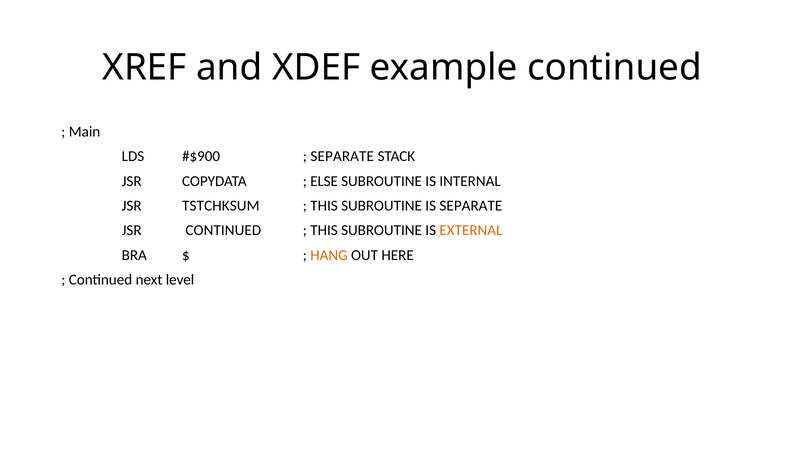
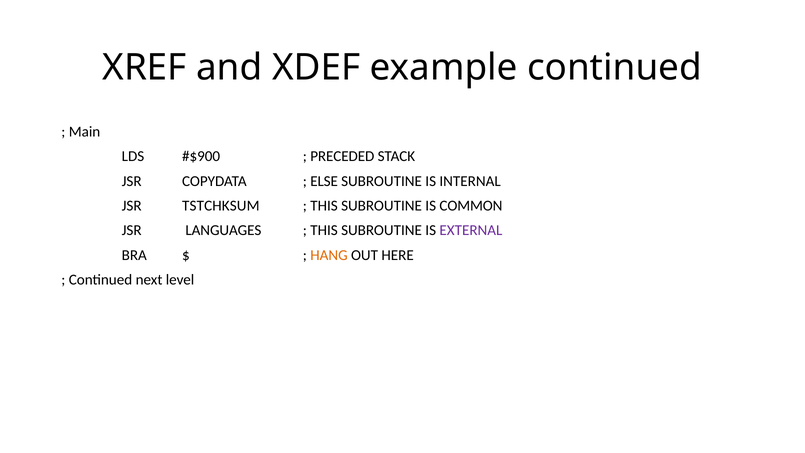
SEPARATE at (342, 156): SEPARATE -> PRECEDED
IS SEPARATE: SEPARATE -> COMMON
JSR CONTINUED: CONTINUED -> LANGUAGES
EXTERNAL colour: orange -> purple
